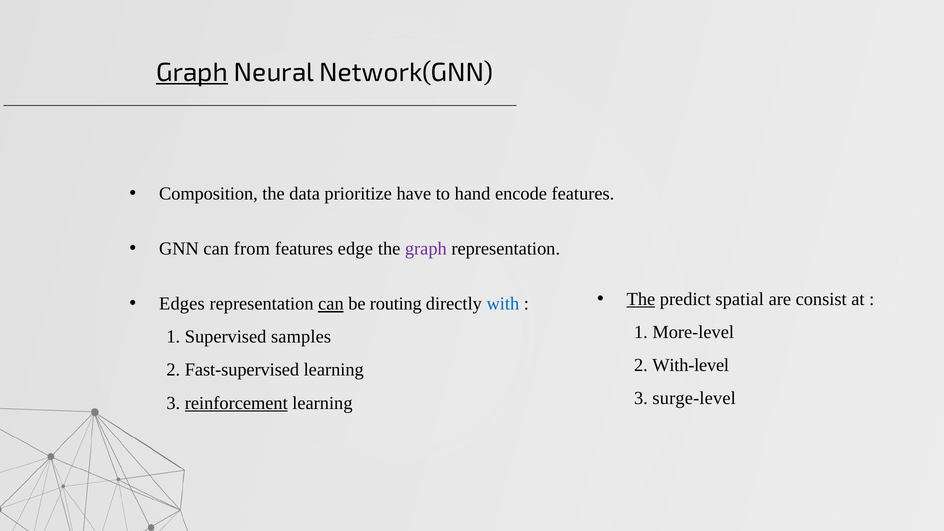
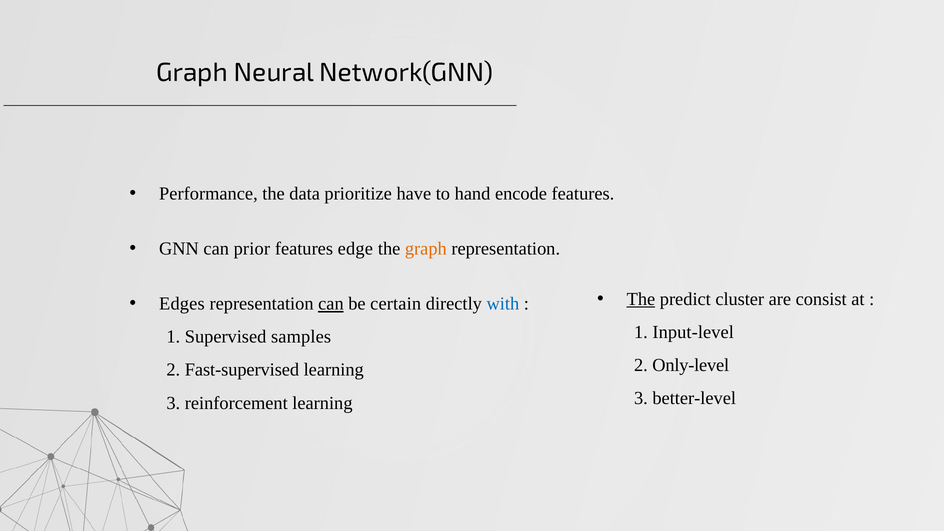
Graph at (192, 72) underline: present -> none
Composition: Composition -> Performance
from: from -> prior
graph at (426, 249) colour: purple -> orange
spatial: spatial -> cluster
routing: routing -> certain
More-level: More-level -> Input-level
With-level: With-level -> Only-level
surge-level: surge-level -> better-level
reinforcement underline: present -> none
